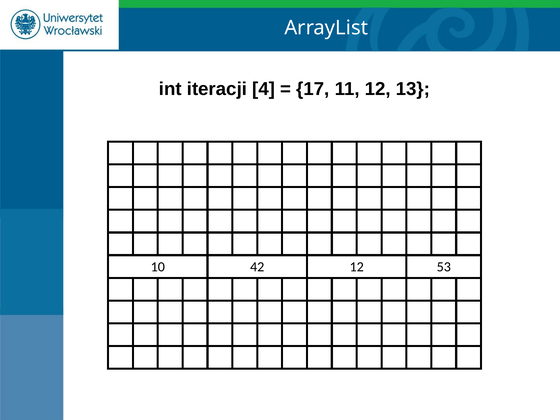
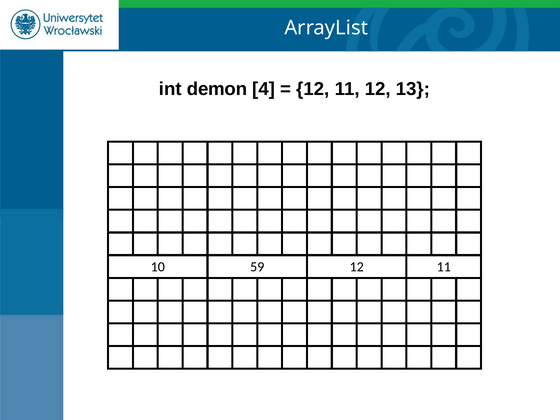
iteracji: iteracji -> demon
17 at (313, 89): 17 -> 12
42: 42 -> 59
53 at (444, 267): 53 -> 11
